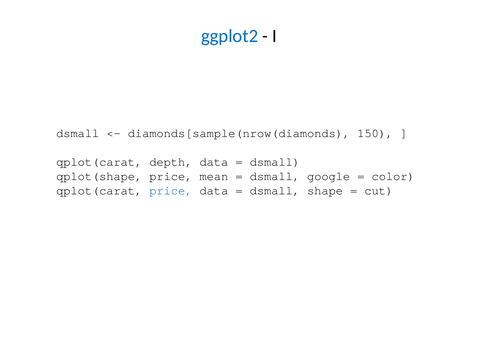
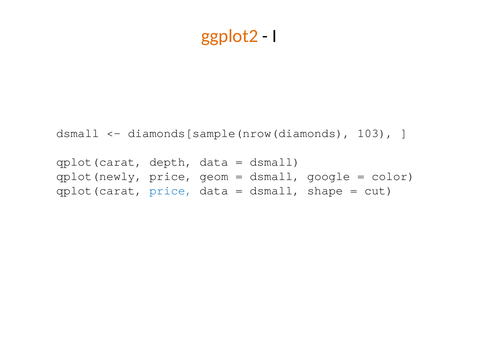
ggplot2 colour: blue -> orange
150: 150 -> 103
qplot(shape: qplot(shape -> qplot(newly
mean: mean -> geom
